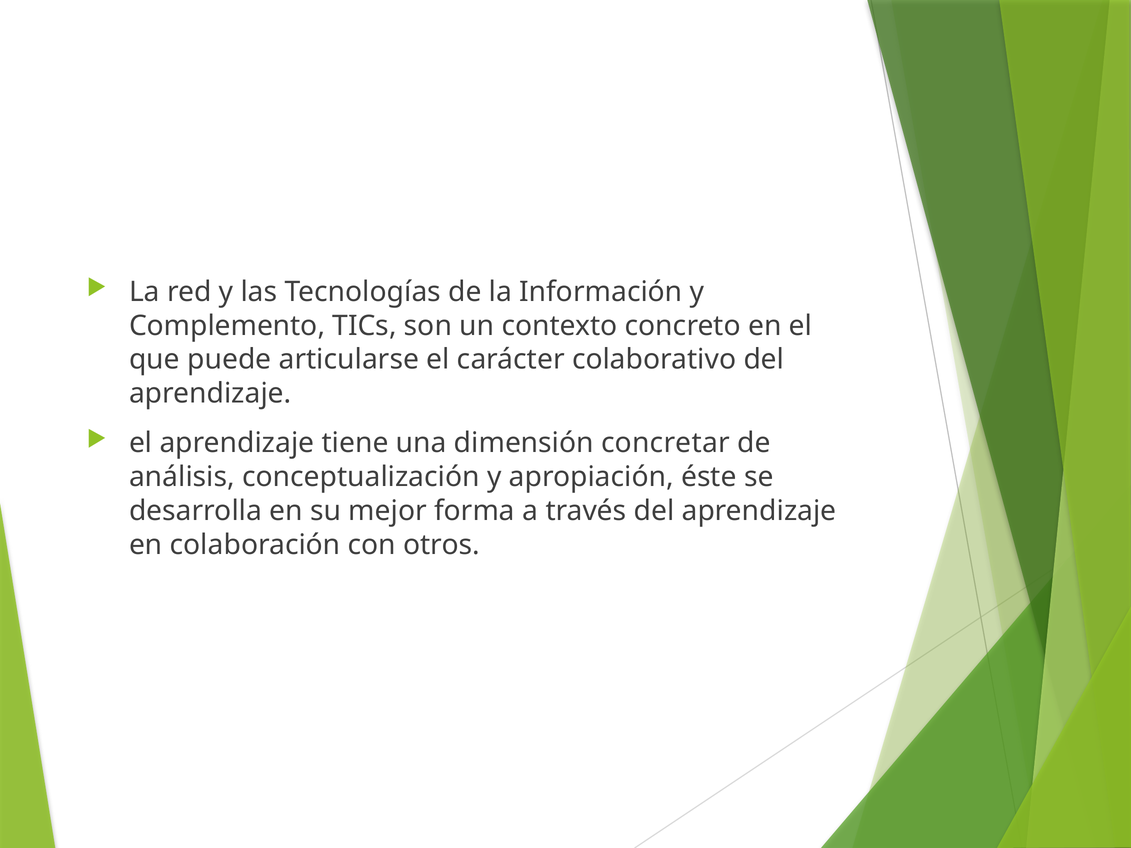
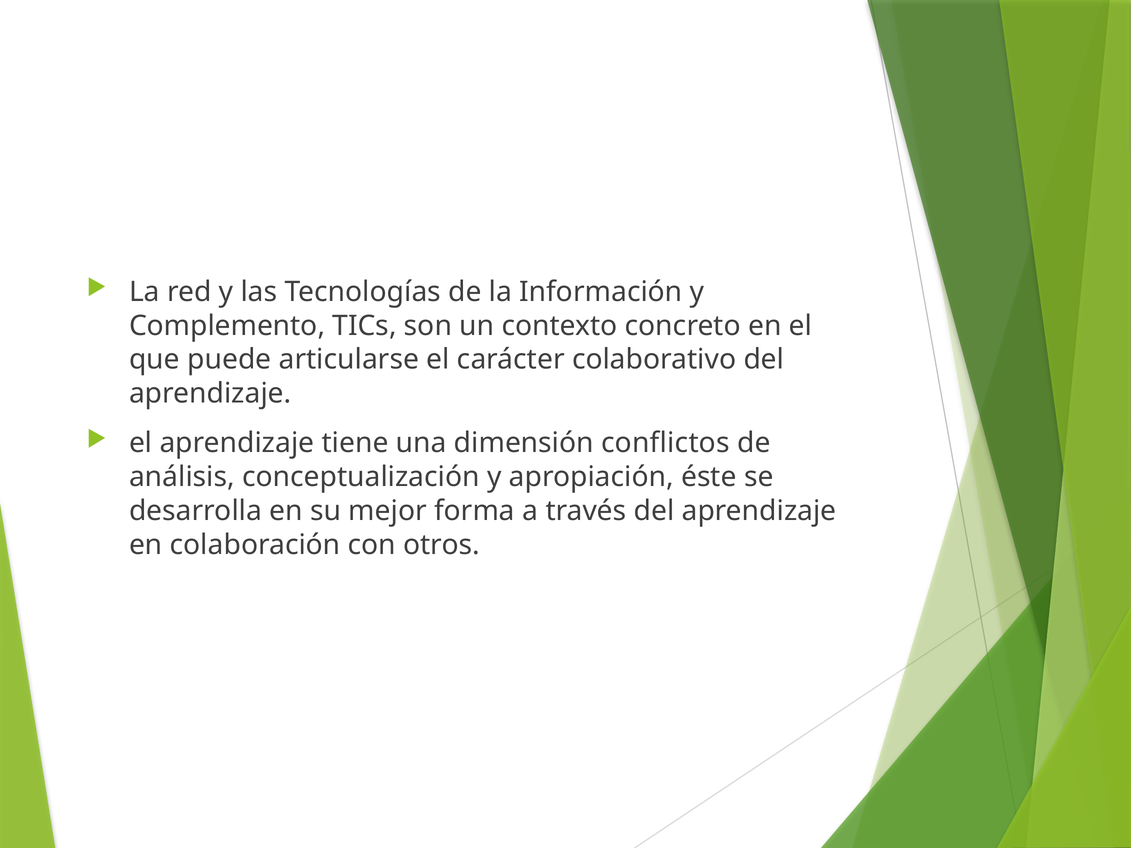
concretar: concretar -> conflictos
